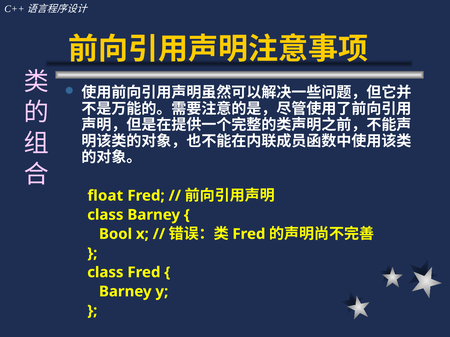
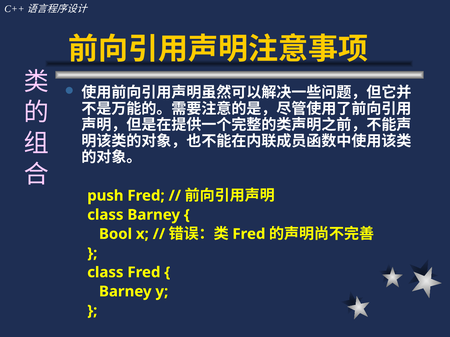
float: float -> push
